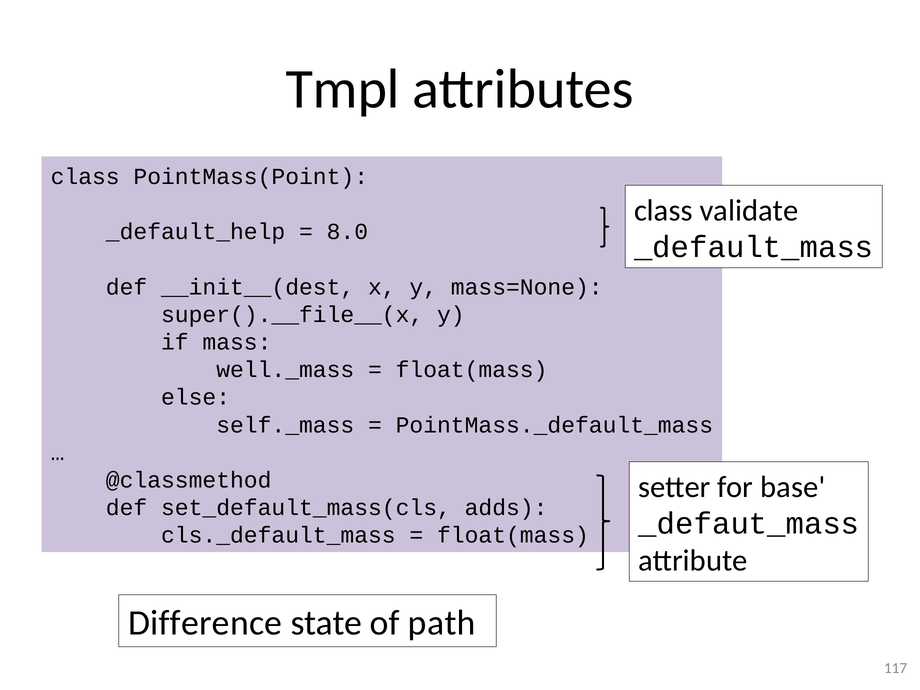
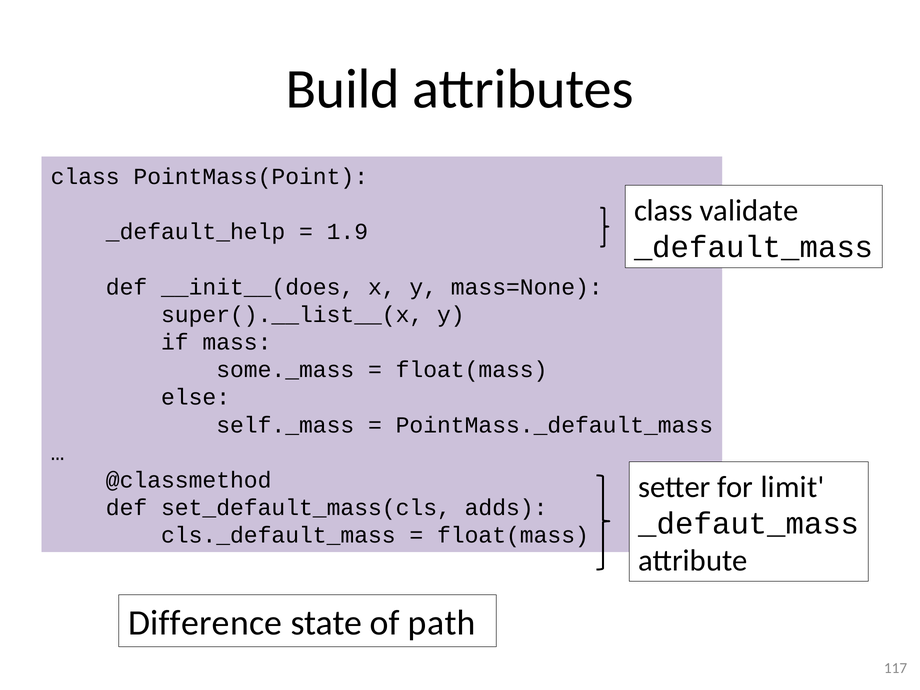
Tmpl: Tmpl -> Build
8.0: 8.0 -> 1.9
__init__(dest: __init__(dest -> __init__(does
super().__file__(x: super().__file__(x -> super().__list__(x
well._mass: well._mass -> some._mass
base: base -> limit
